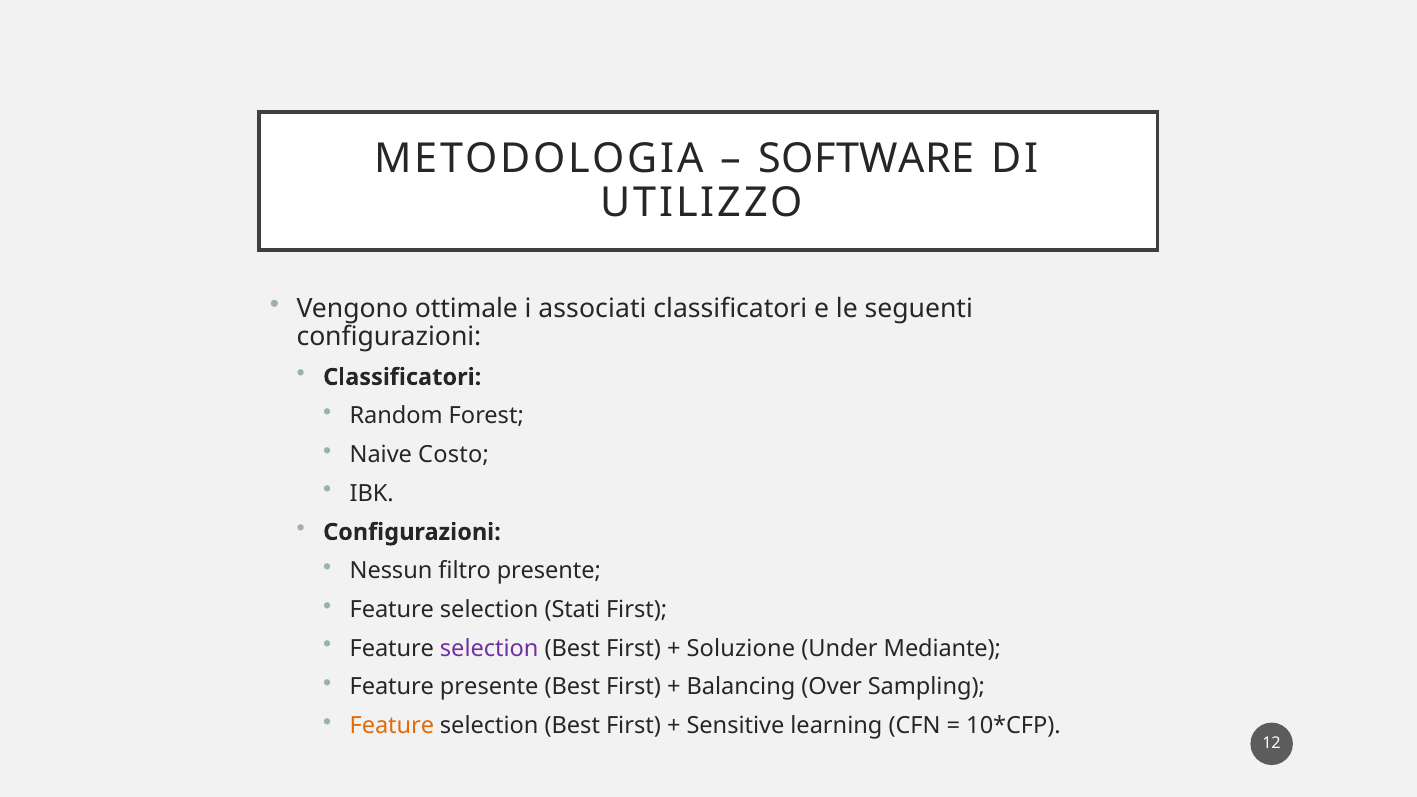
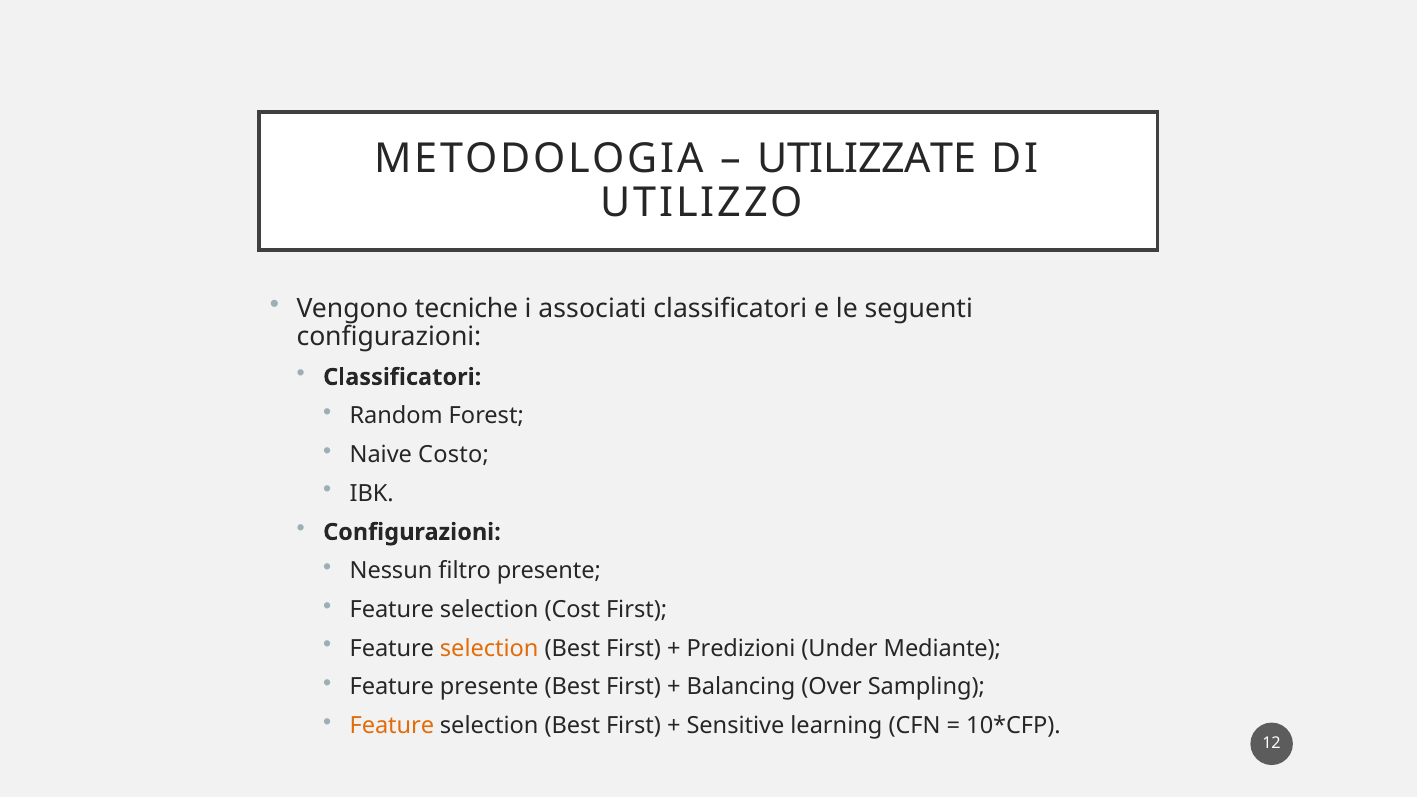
SOFTWARE: SOFTWARE -> UTILIZZATE
ottimale: ottimale -> tecniche
Stati: Stati -> Cost
selection at (489, 648) colour: purple -> orange
Soluzione: Soluzione -> Predizioni
